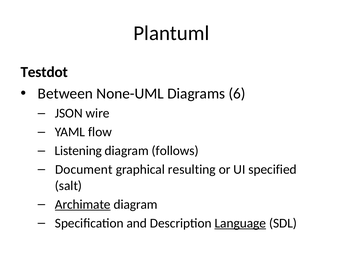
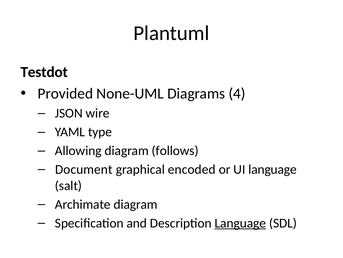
Between: Between -> Provided
6: 6 -> 4
flow: flow -> type
Listening: Listening -> Allowing
resulting: resulting -> encoded
UI specified: specified -> language
Archimate underline: present -> none
